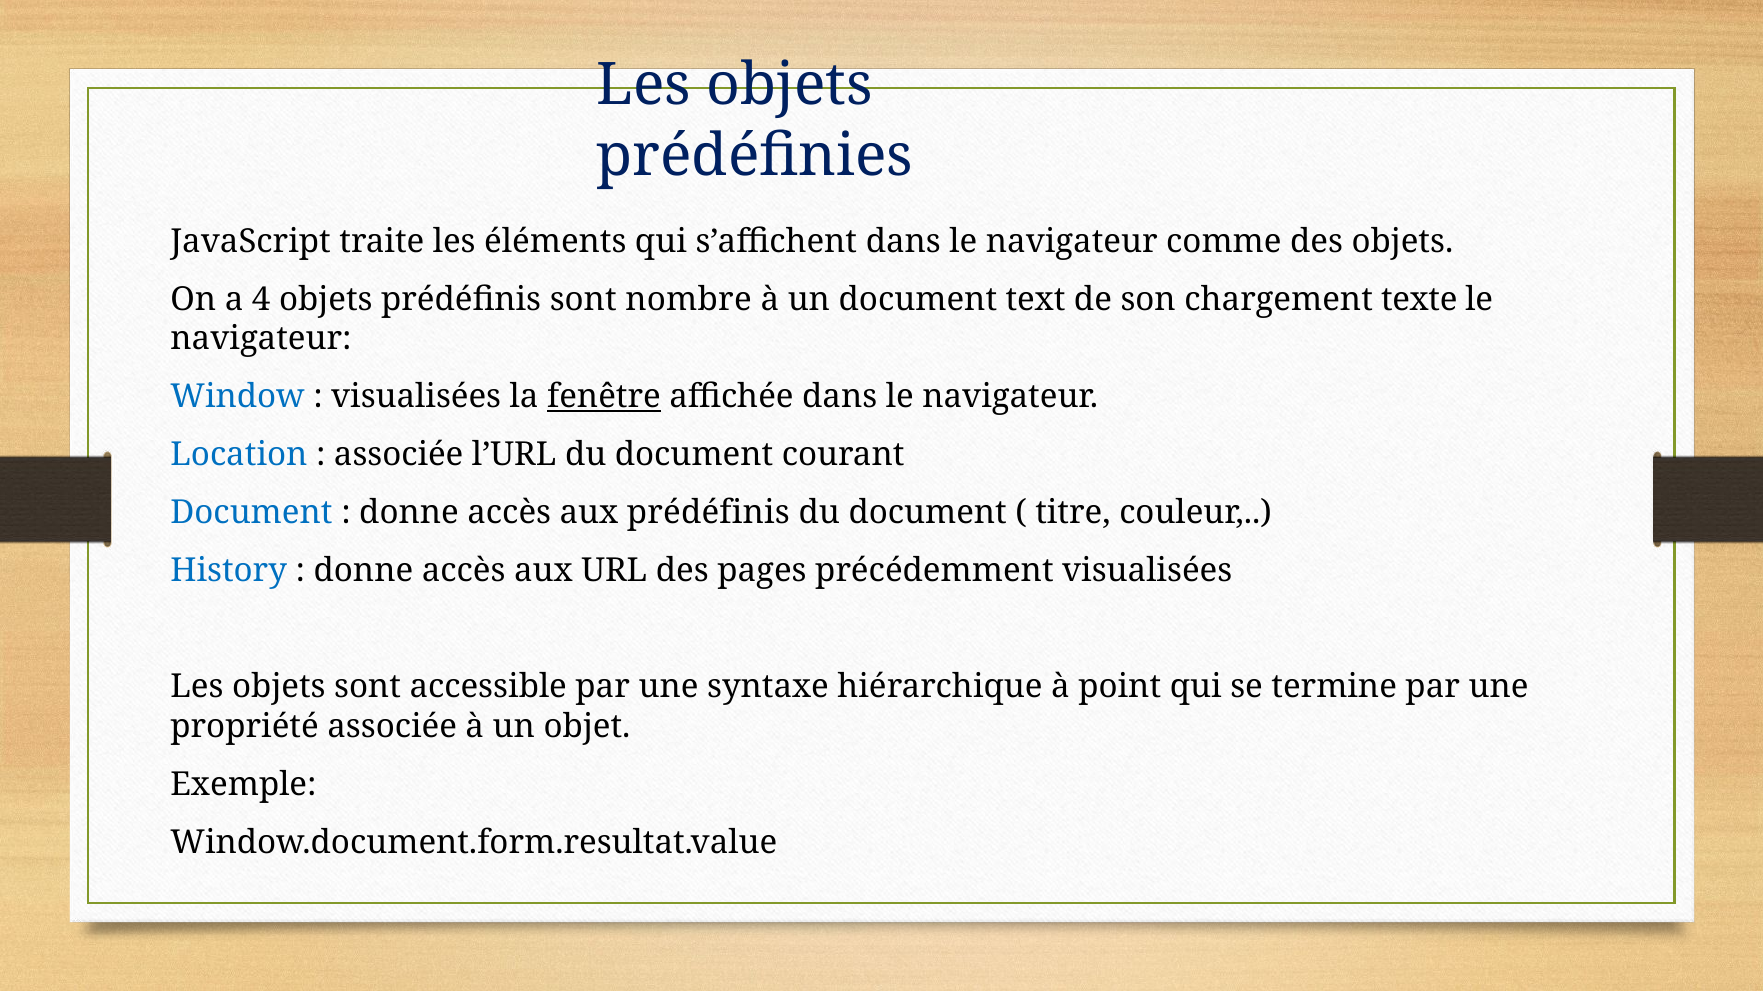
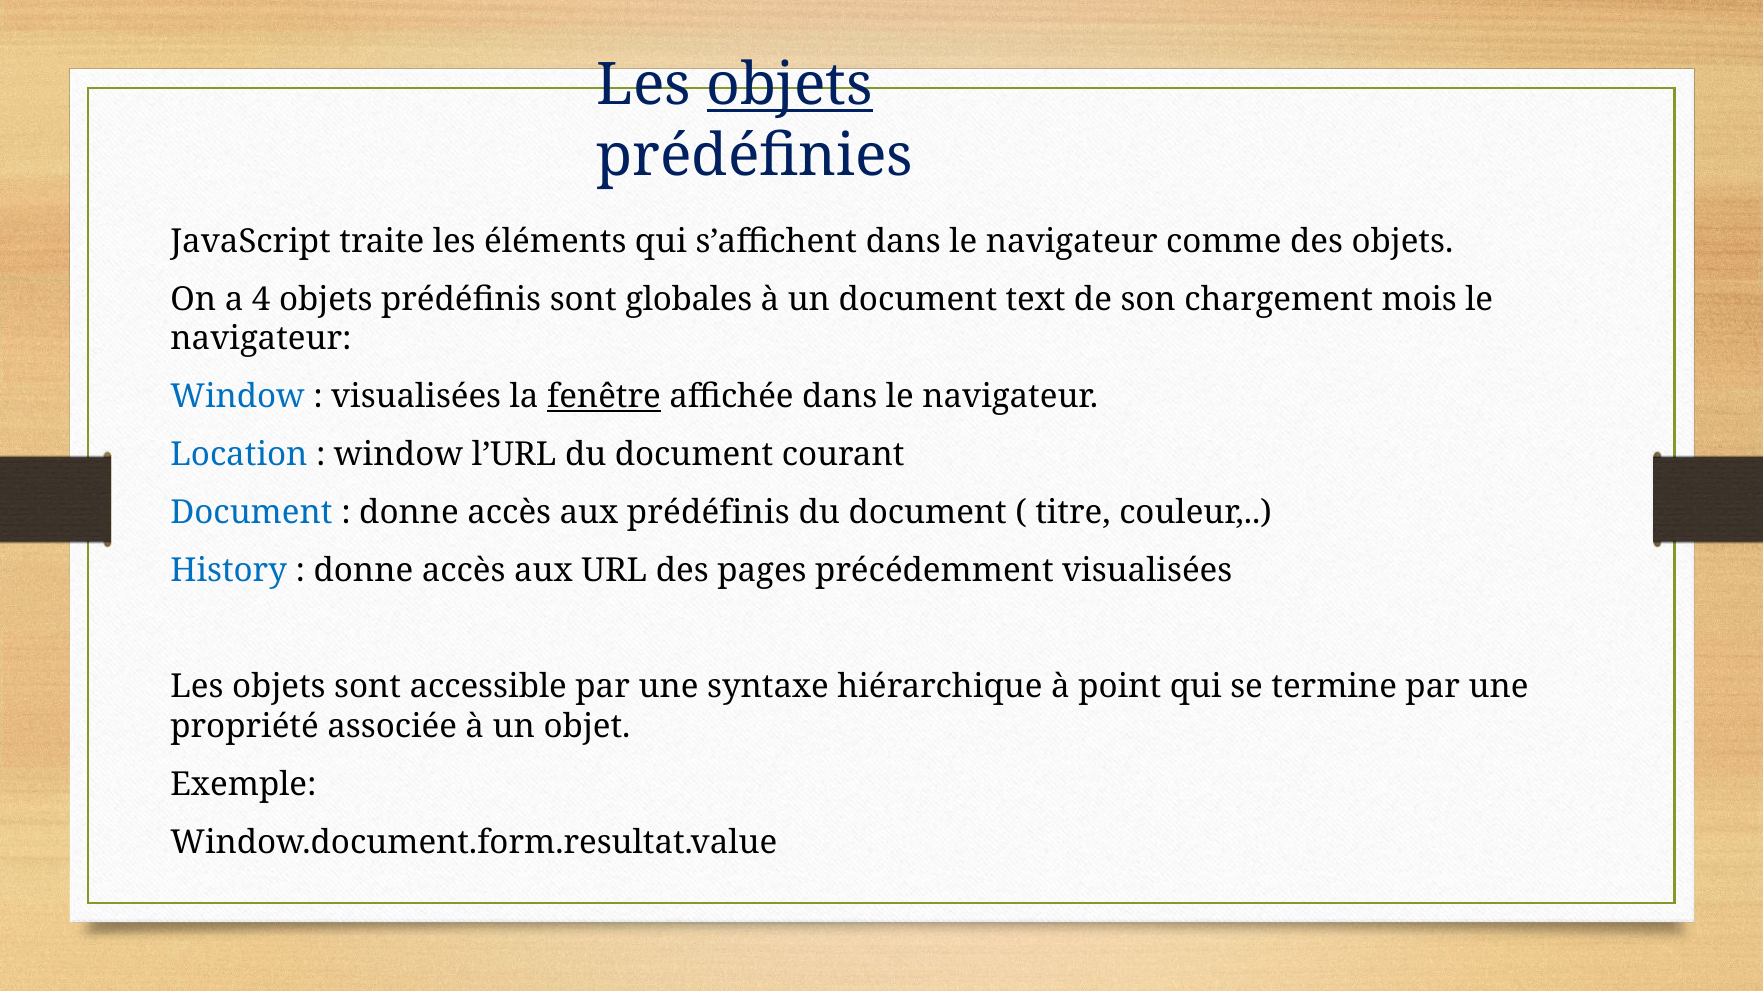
objets at (790, 85) underline: none -> present
nombre: nombre -> globales
texte: texte -> mois
associée at (399, 455): associée -> window
